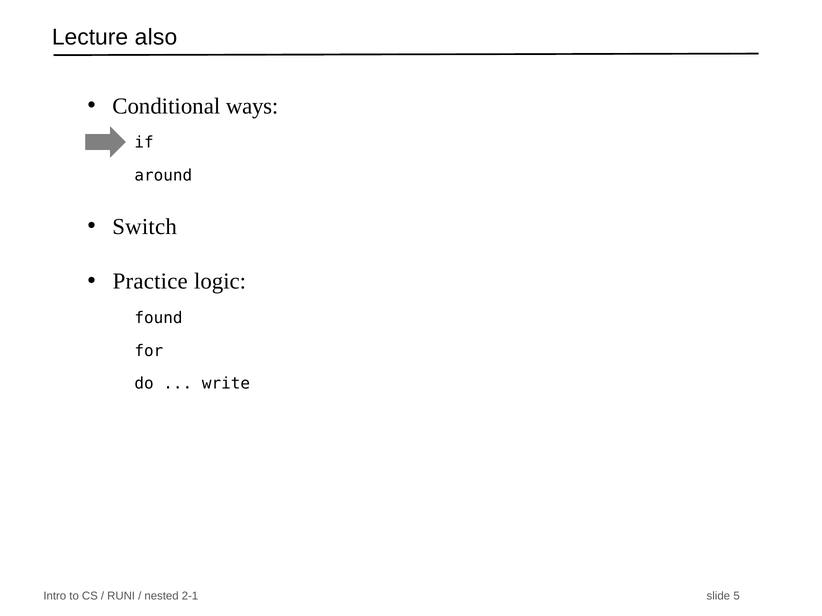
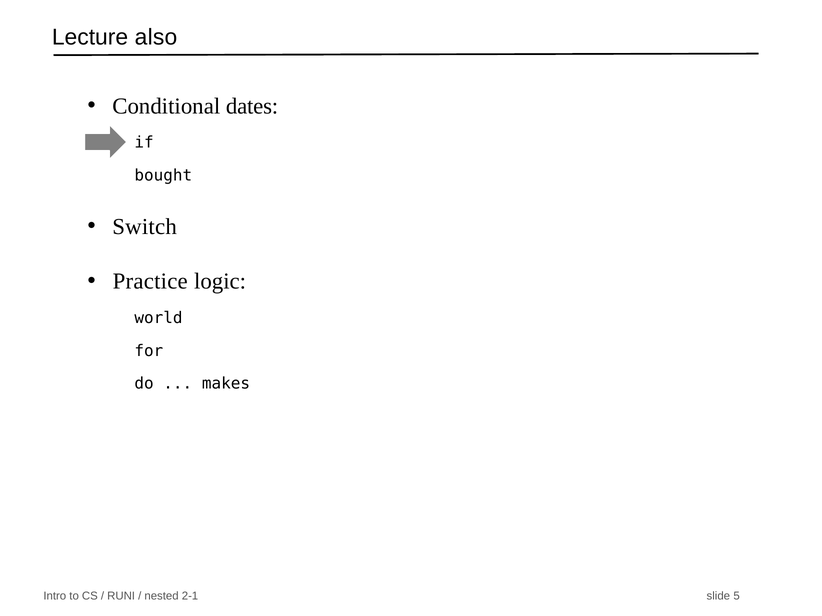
ways: ways -> dates
around: around -> bought
found: found -> world
write: write -> makes
